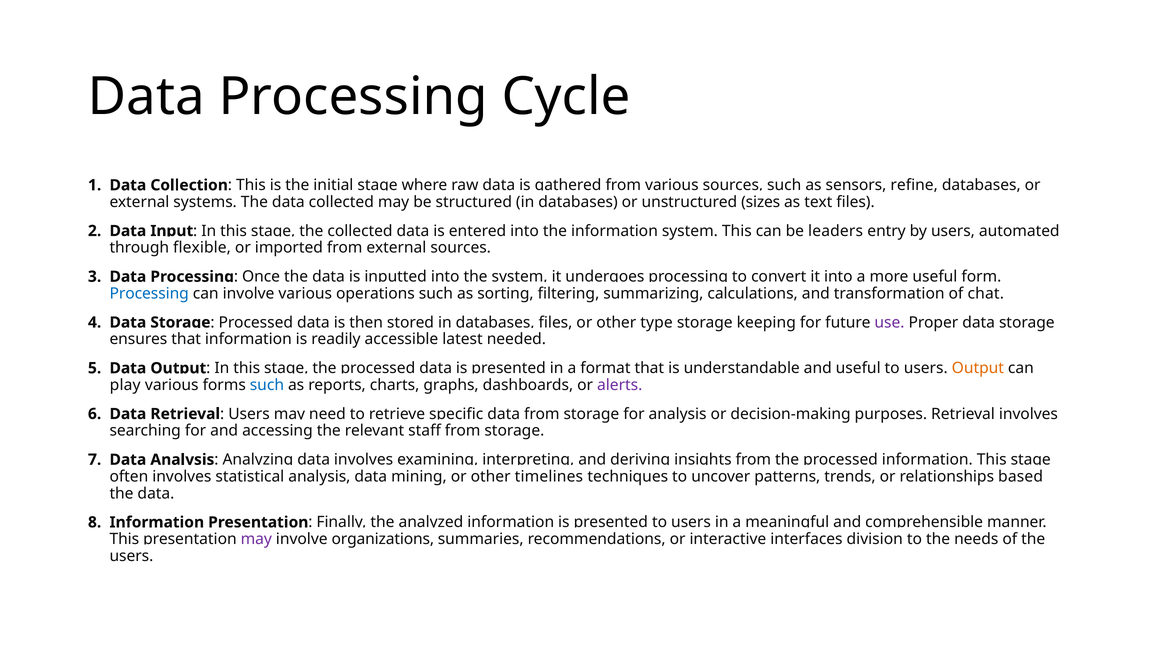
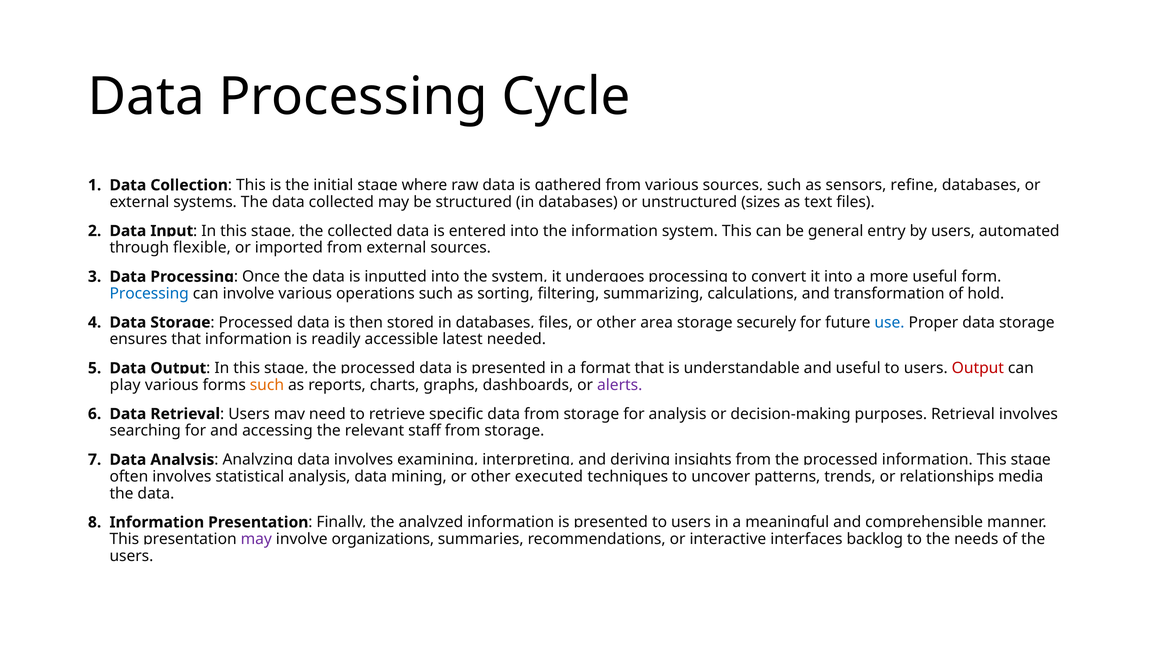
leaders: leaders -> general
chat: chat -> hold
type: type -> area
keeping: keeping -> securely
use colour: purple -> blue
Output at (978, 368) colour: orange -> red
such at (267, 385) colour: blue -> orange
timelines: timelines -> executed
based: based -> media
division: division -> backlog
